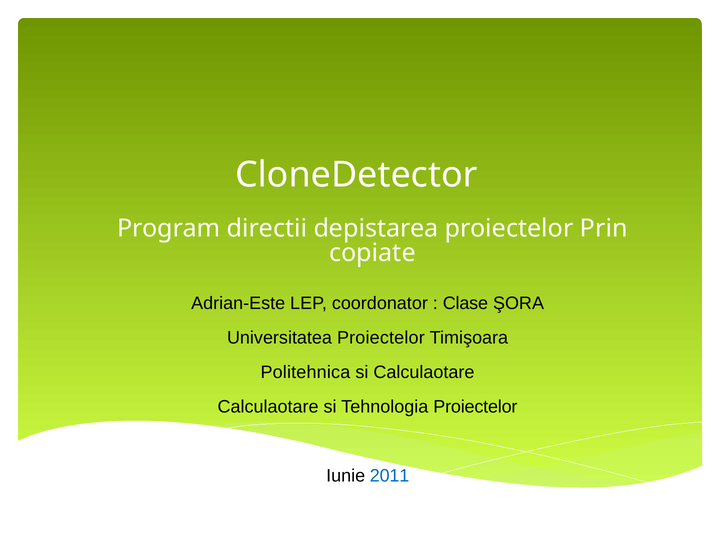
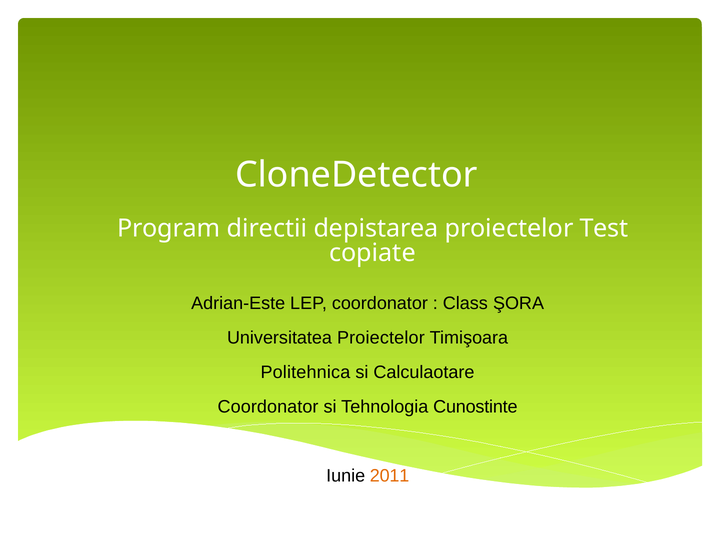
Prin: Prin -> Test
Clase: Clase -> Class
Calculaotare at (268, 407): Calculaotare -> Coordonator
Tehnologia Proiectelor: Proiectelor -> Cunostinte
2011 colour: blue -> orange
